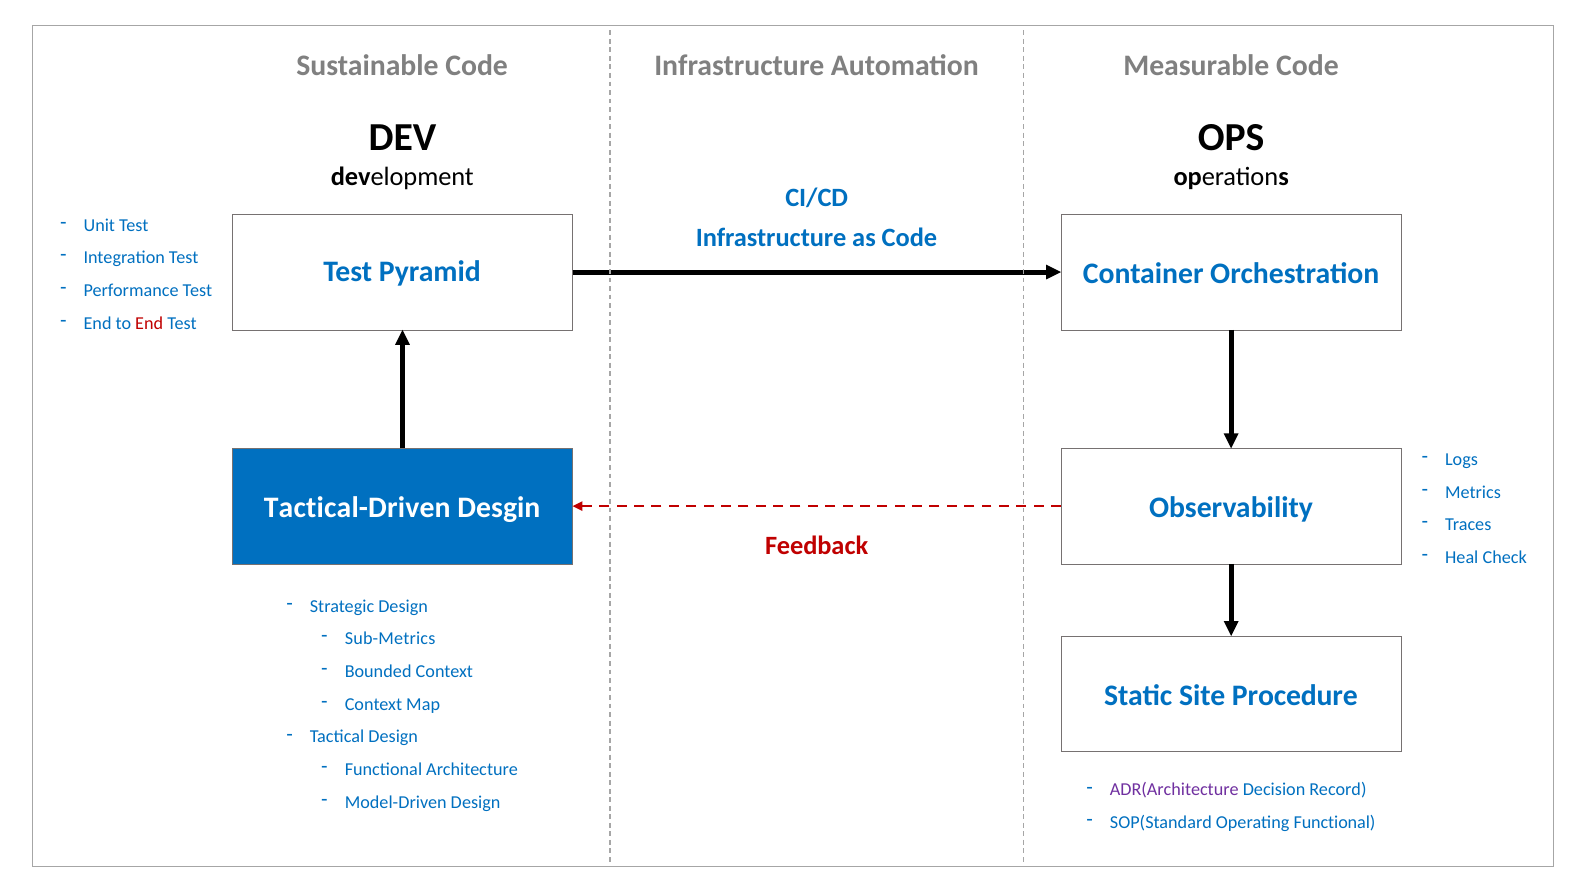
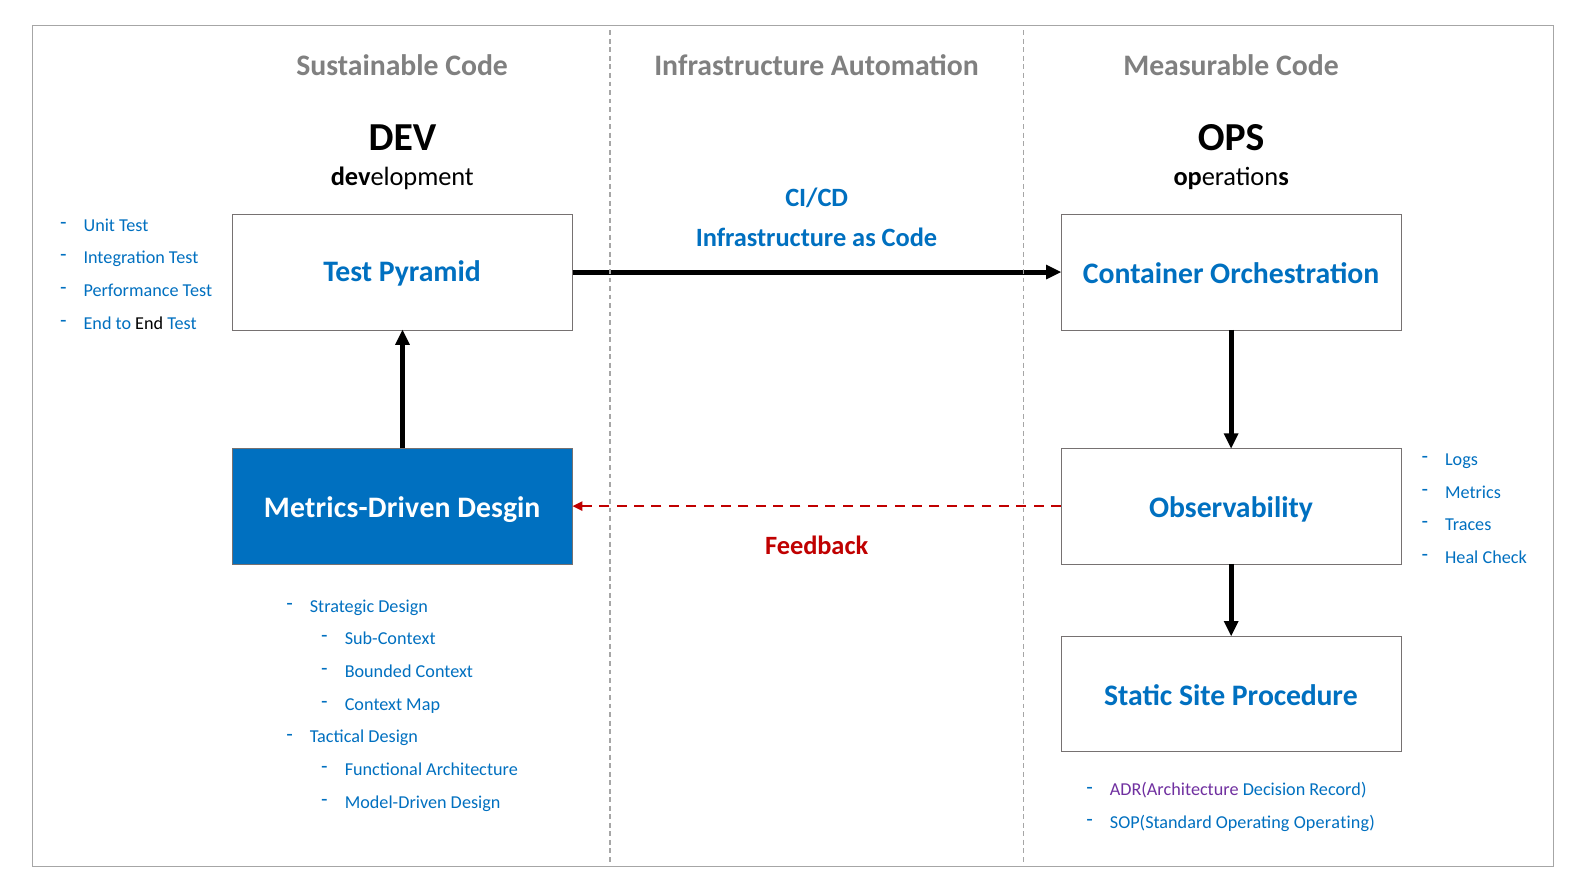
End at (149, 323) colour: red -> black
Tactical-Driven: Tactical-Driven -> Metrics-Driven
Sub-Metrics: Sub-Metrics -> Sub-Context
Operating Functional: Functional -> Operating
